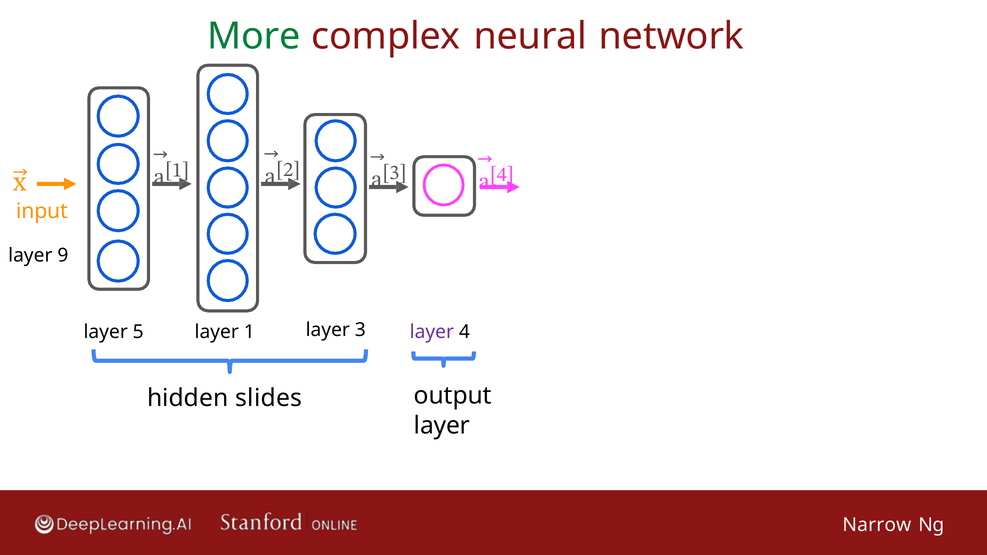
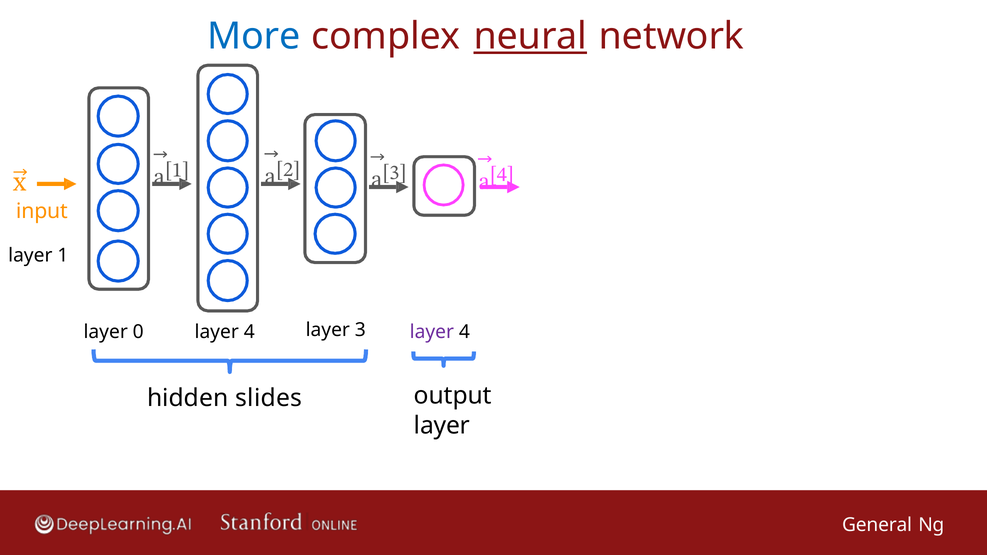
More colour: green -> blue
neural underline: none -> present
layer 9: 9 -> 1
5: 5 -> 0
1 at (249, 332): 1 -> 4
Narrow: Narrow -> General
